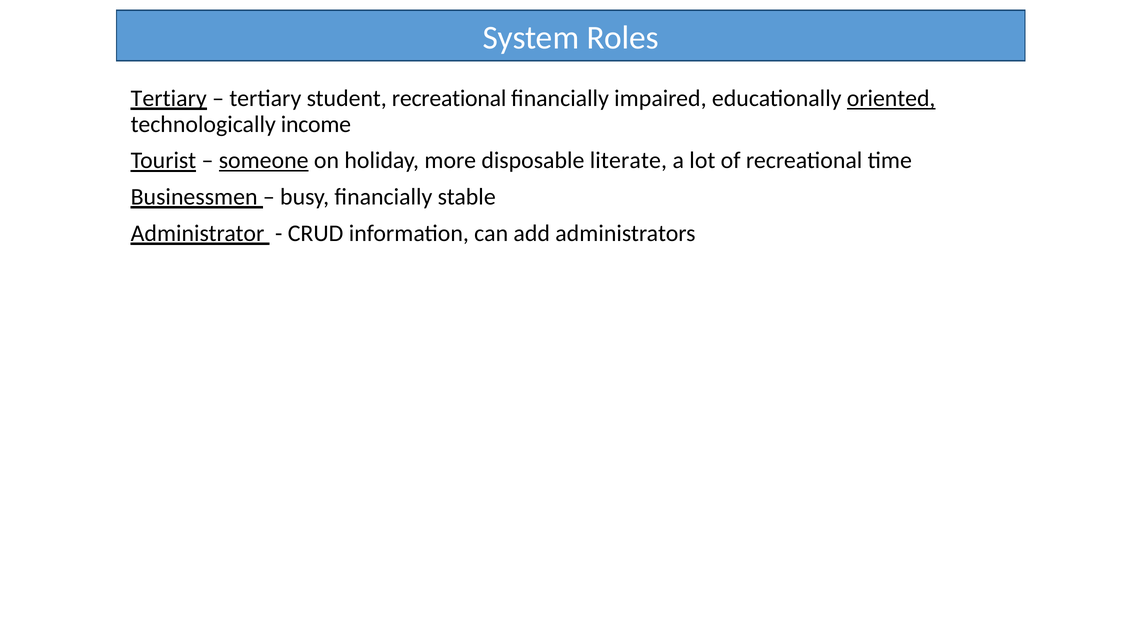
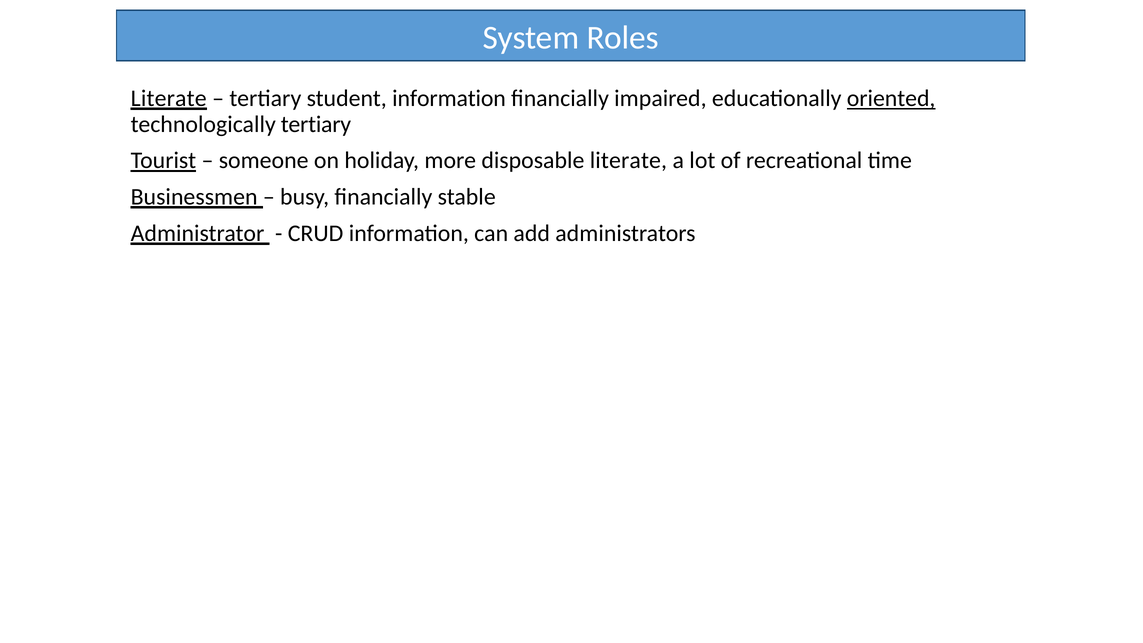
Tertiary at (169, 98): Tertiary -> Literate
student recreational: recreational -> information
technologically income: income -> tertiary
someone underline: present -> none
